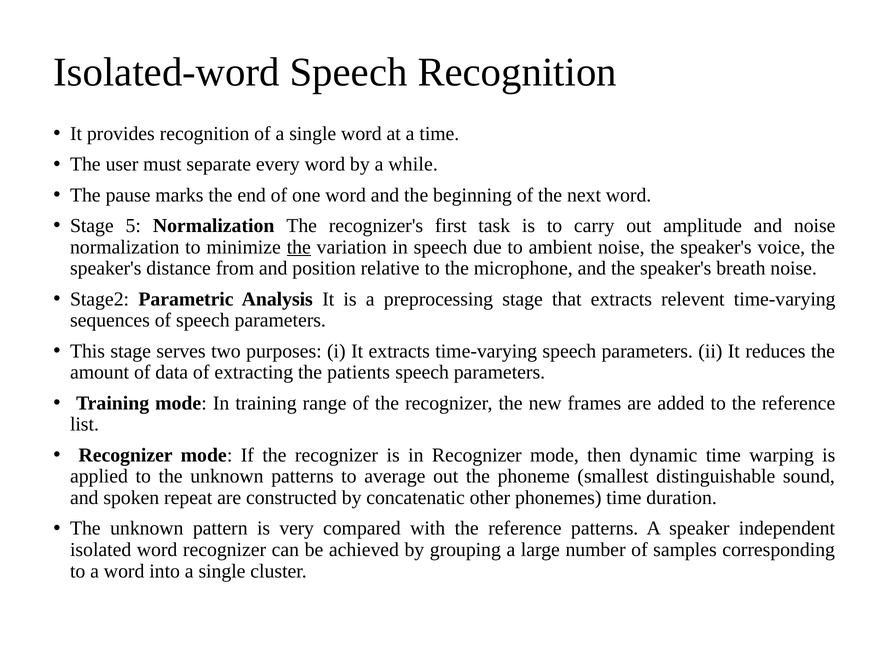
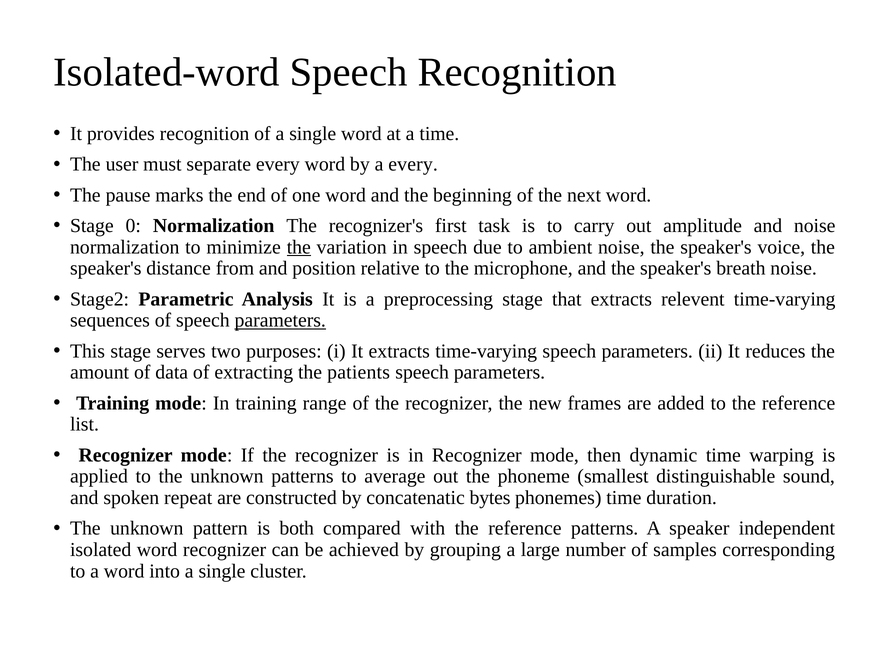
a while: while -> every
5: 5 -> 0
parameters at (280, 320) underline: none -> present
other: other -> bytes
very: very -> both
